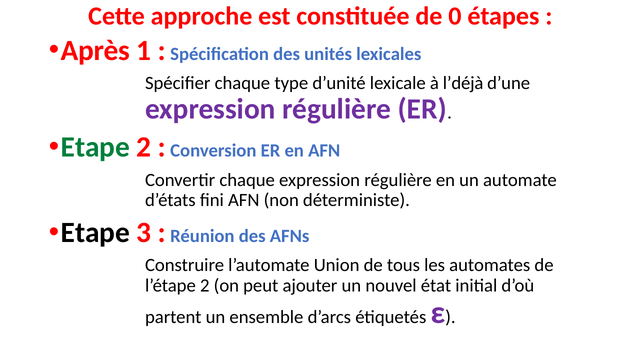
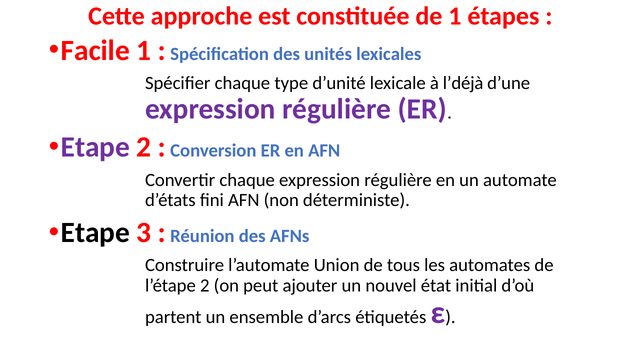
de 0: 0 -> 1
Après: Après -> Facile
Etape at (95, 148) colour: green -> purple
